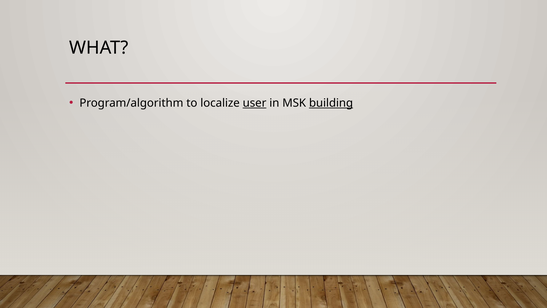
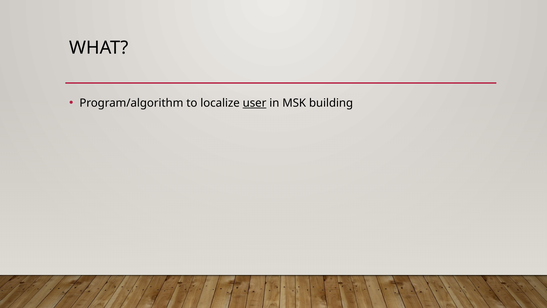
building underline: present -> none
